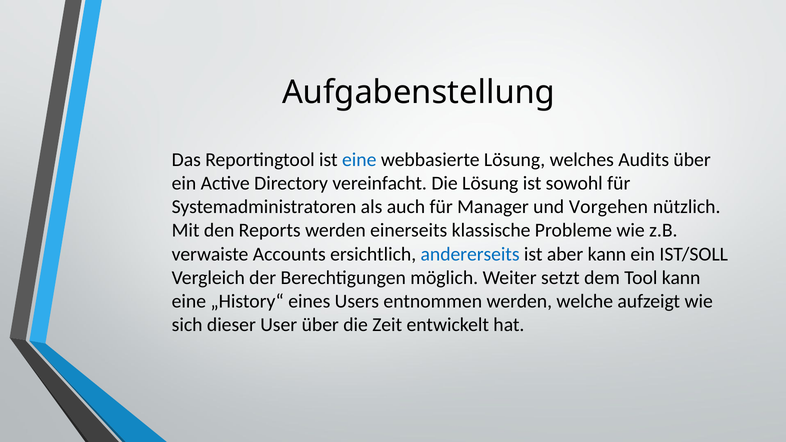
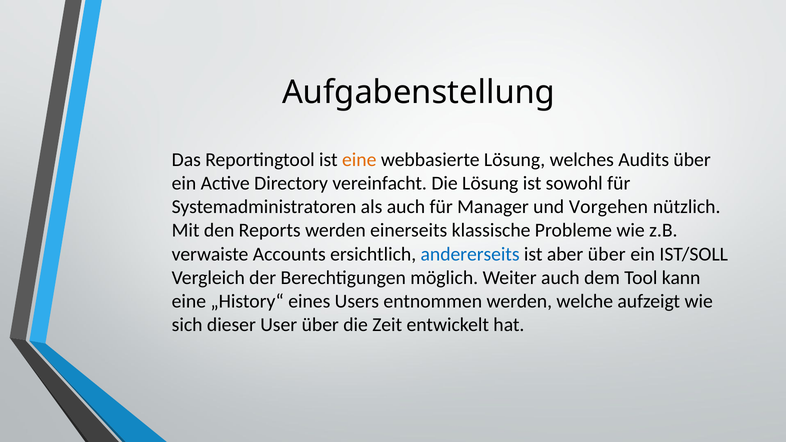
eine at (359, 160) colour: blue -> orange
aber kann: kann -> über
Weiter setzt: setzt -> auch
